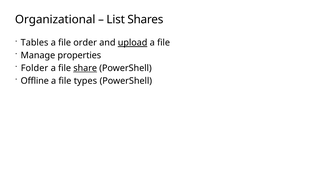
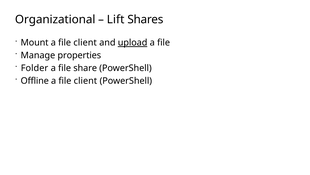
List: List -> Lift
Tables: Tables -> Mount
order at (85, 43): order -> client
share underline: present -> none
types at (85, 81): types -> client
